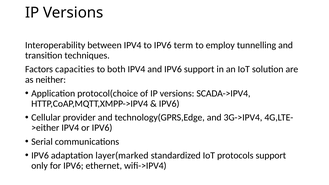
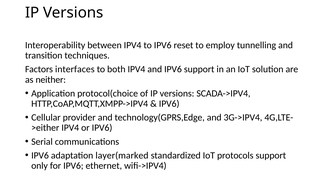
term: term -> reset
capacities: capacities -> interfaces
